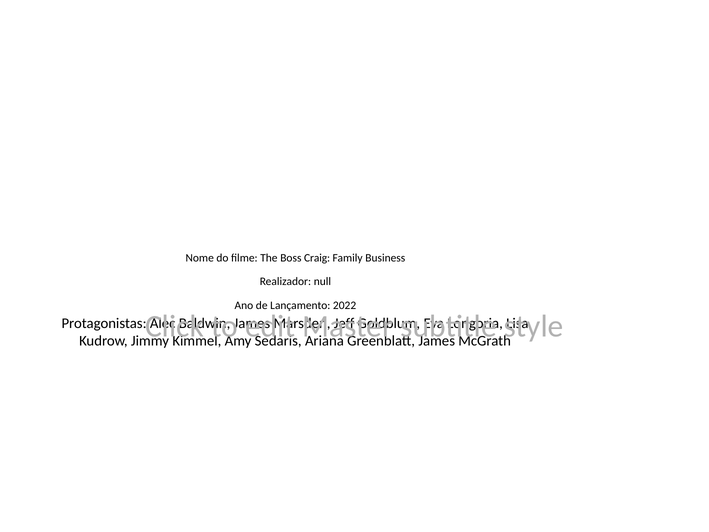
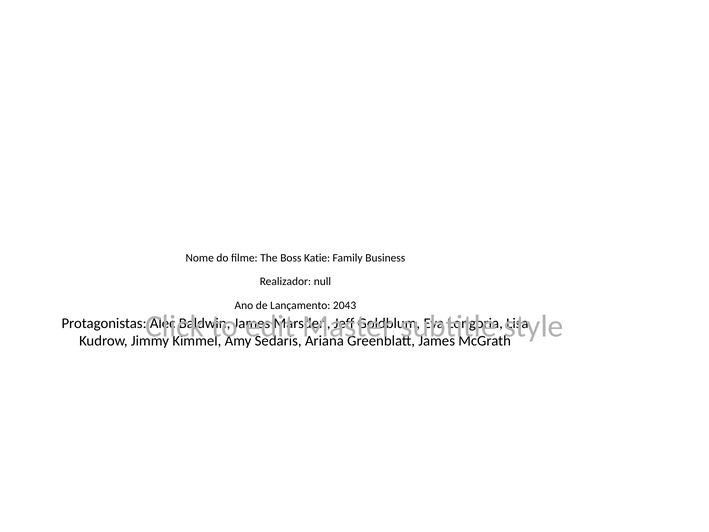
Craig: Craig -> Katie
2022: 2022 -> 2043
